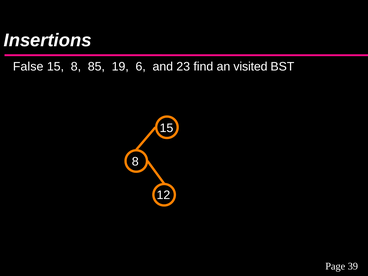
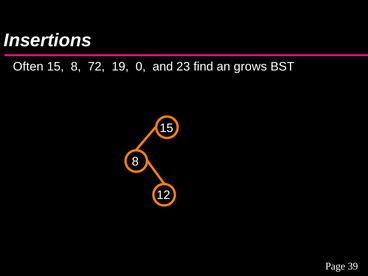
False: False -> Often
85: 85 -> 72
6: 6 -> 0
visited: visited -> grows
